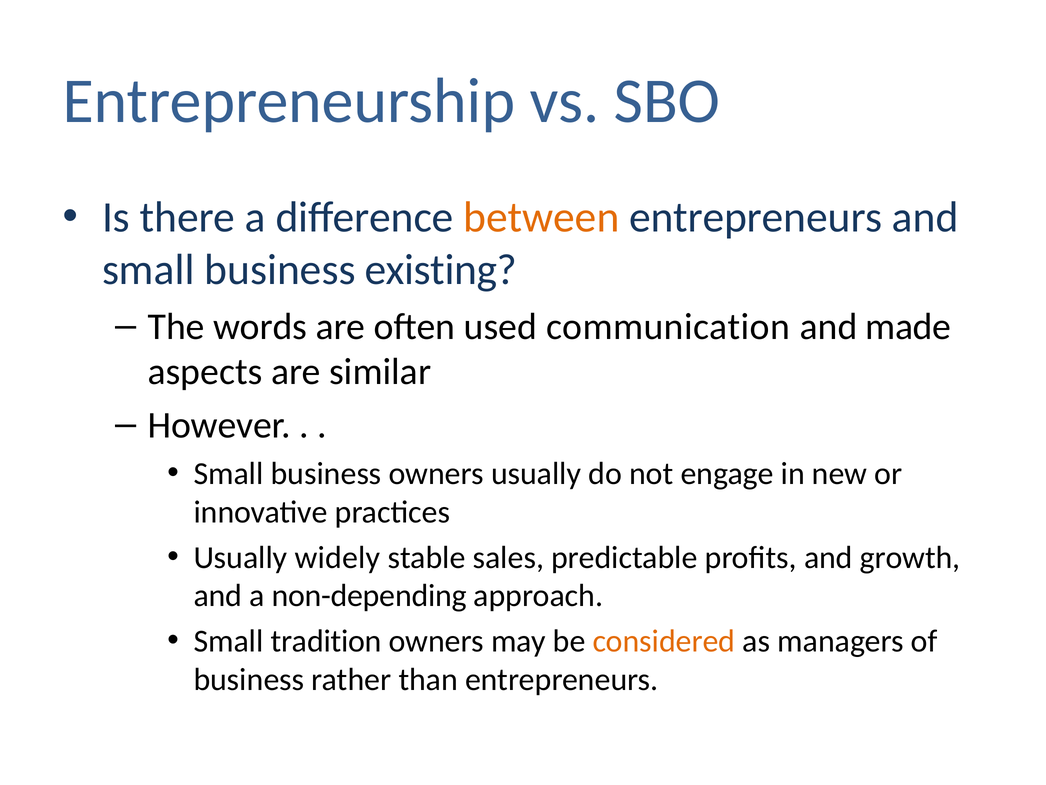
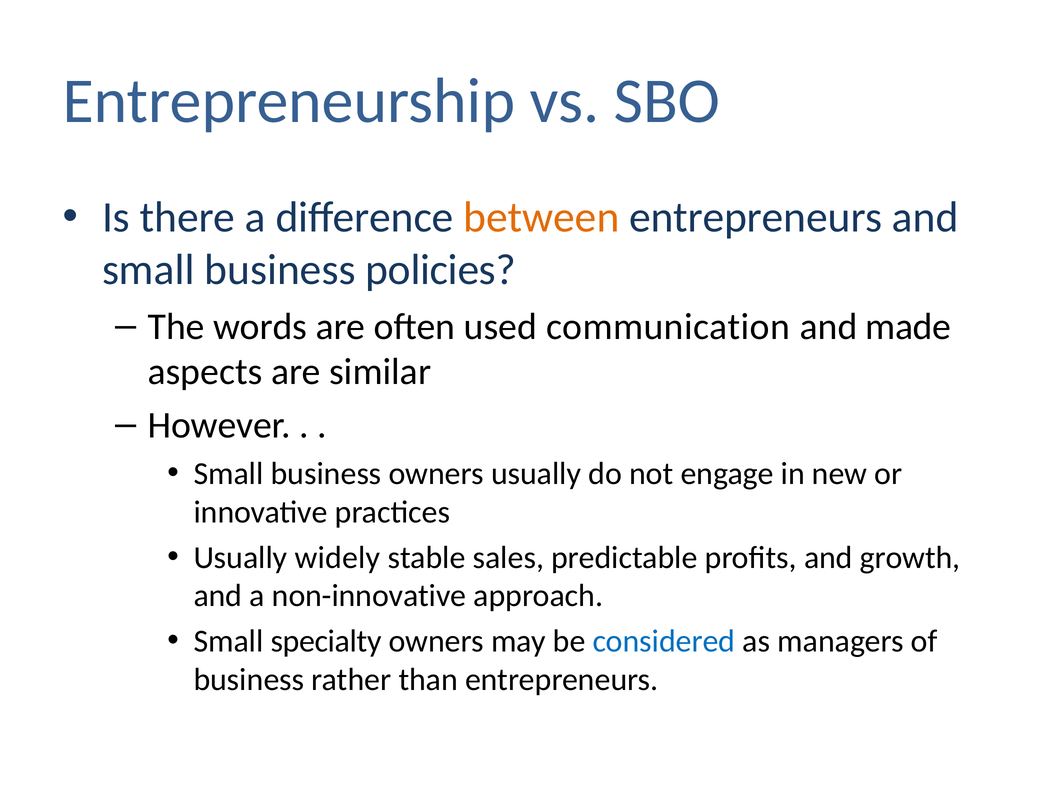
existing: existing -> policies
non-depending: non-depending -> non-innovative
tradition: tradition -> specialty
considered colour: orange -> blue
